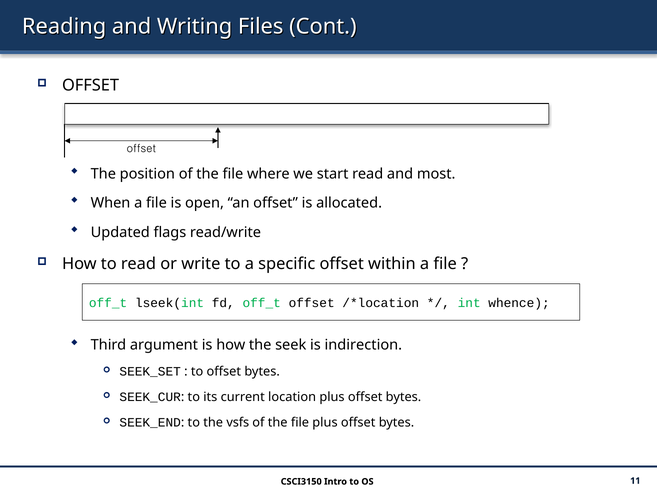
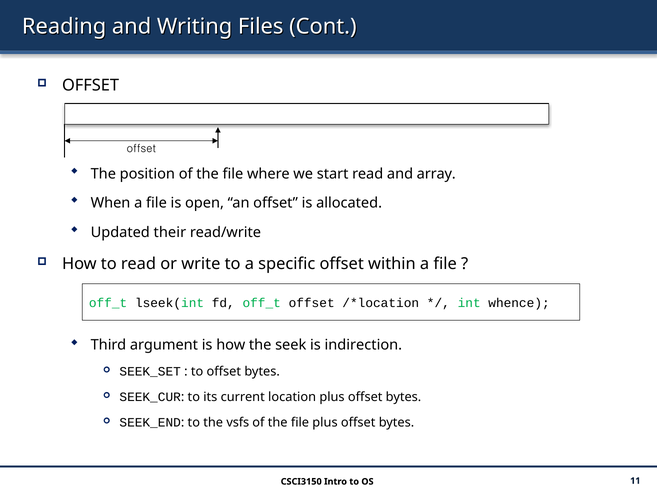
most: most -> array
flags: flags -> their
